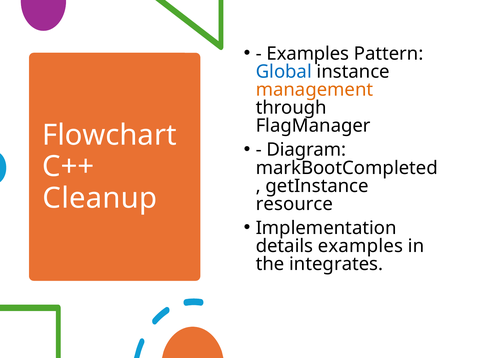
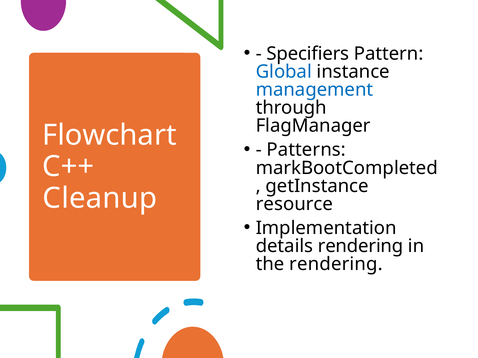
Examples at (308, 54): Examples -> Specifiers
management colour: orange -> blue
Diagram: Diagram -> Patterns
details examples: examples -> rendering
the integrates: integrates -> rendering
